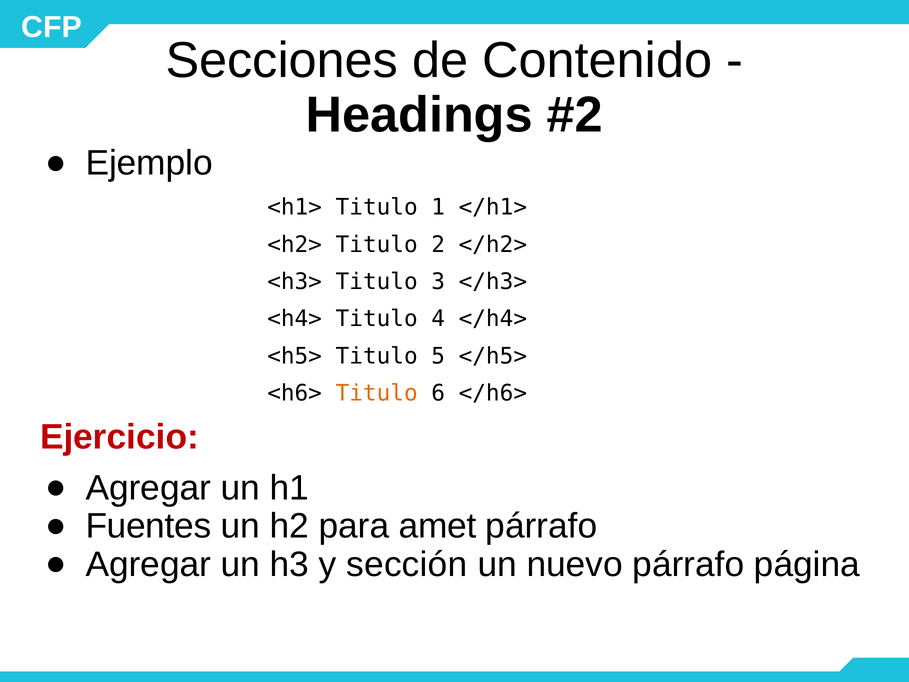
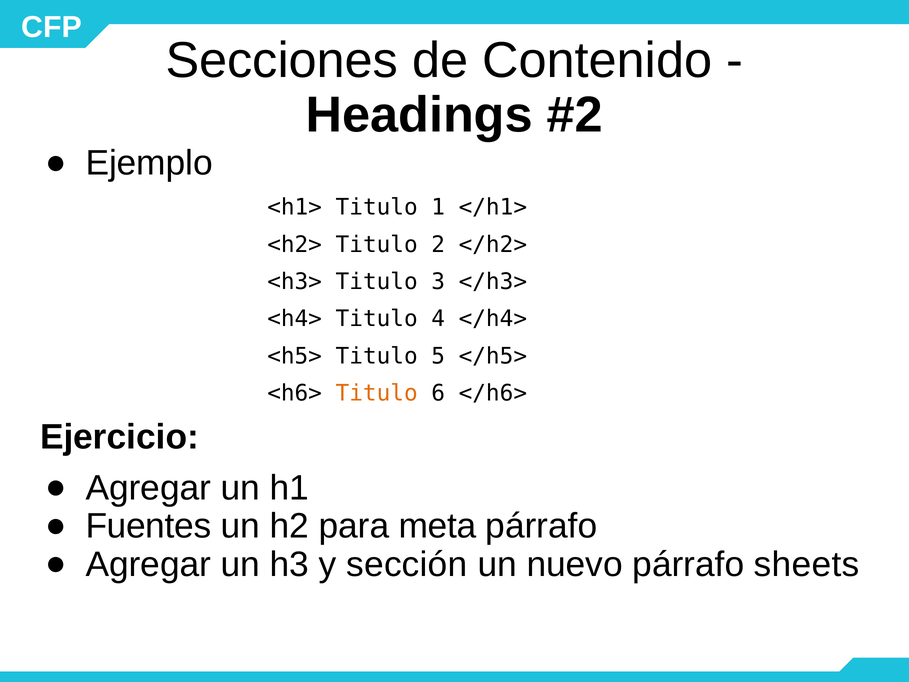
Ejercicio colour: red -> black
amet: amet -> meta
página: página -> sheets
